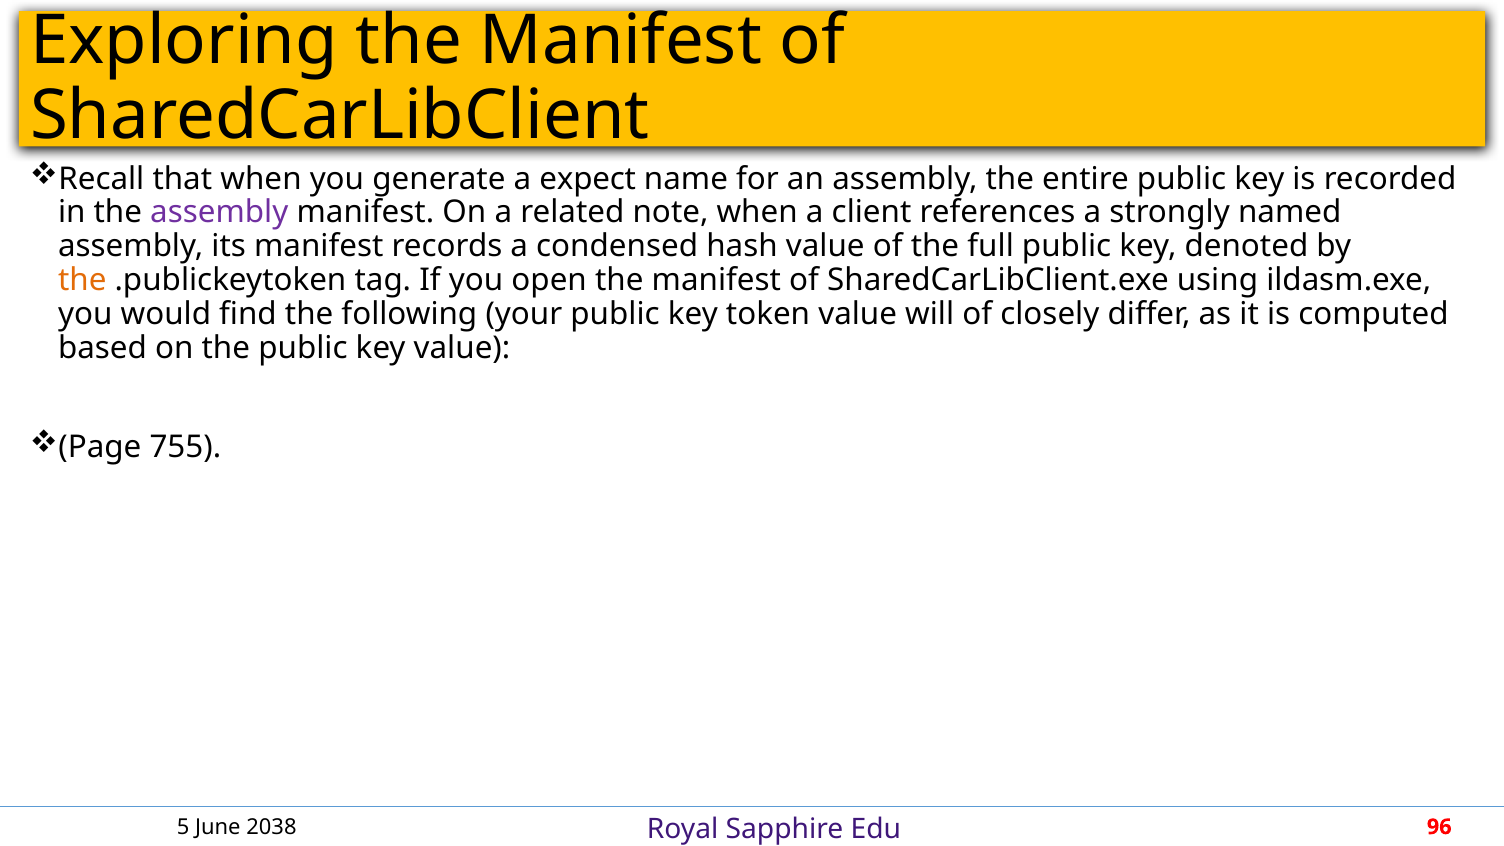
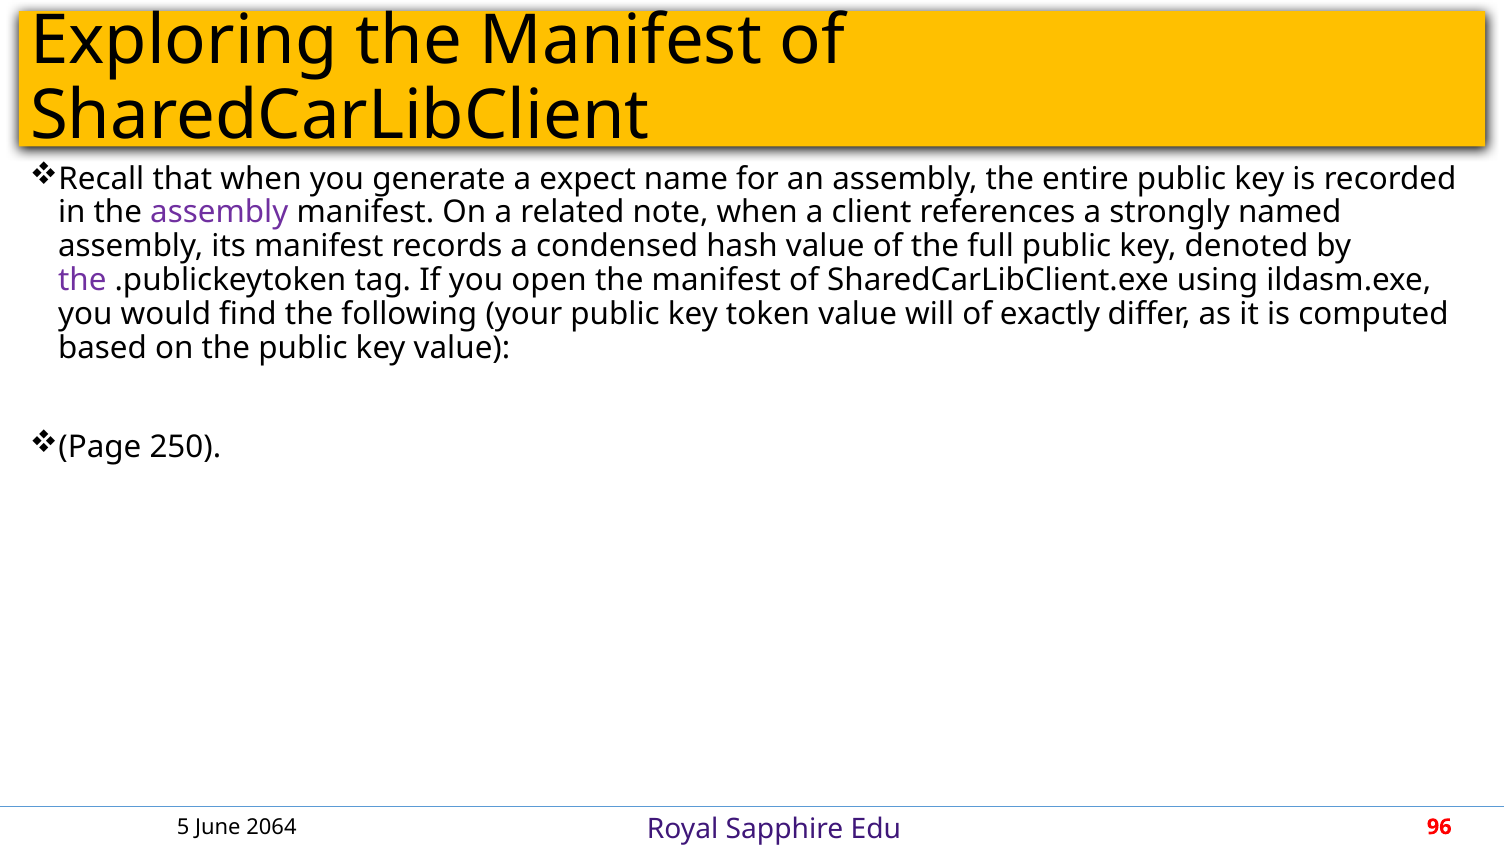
the at (82, 280) colour: orange -> purple
closely: closely -> exactly
755: 755 -> 250
2038: 2038 -> 2064
